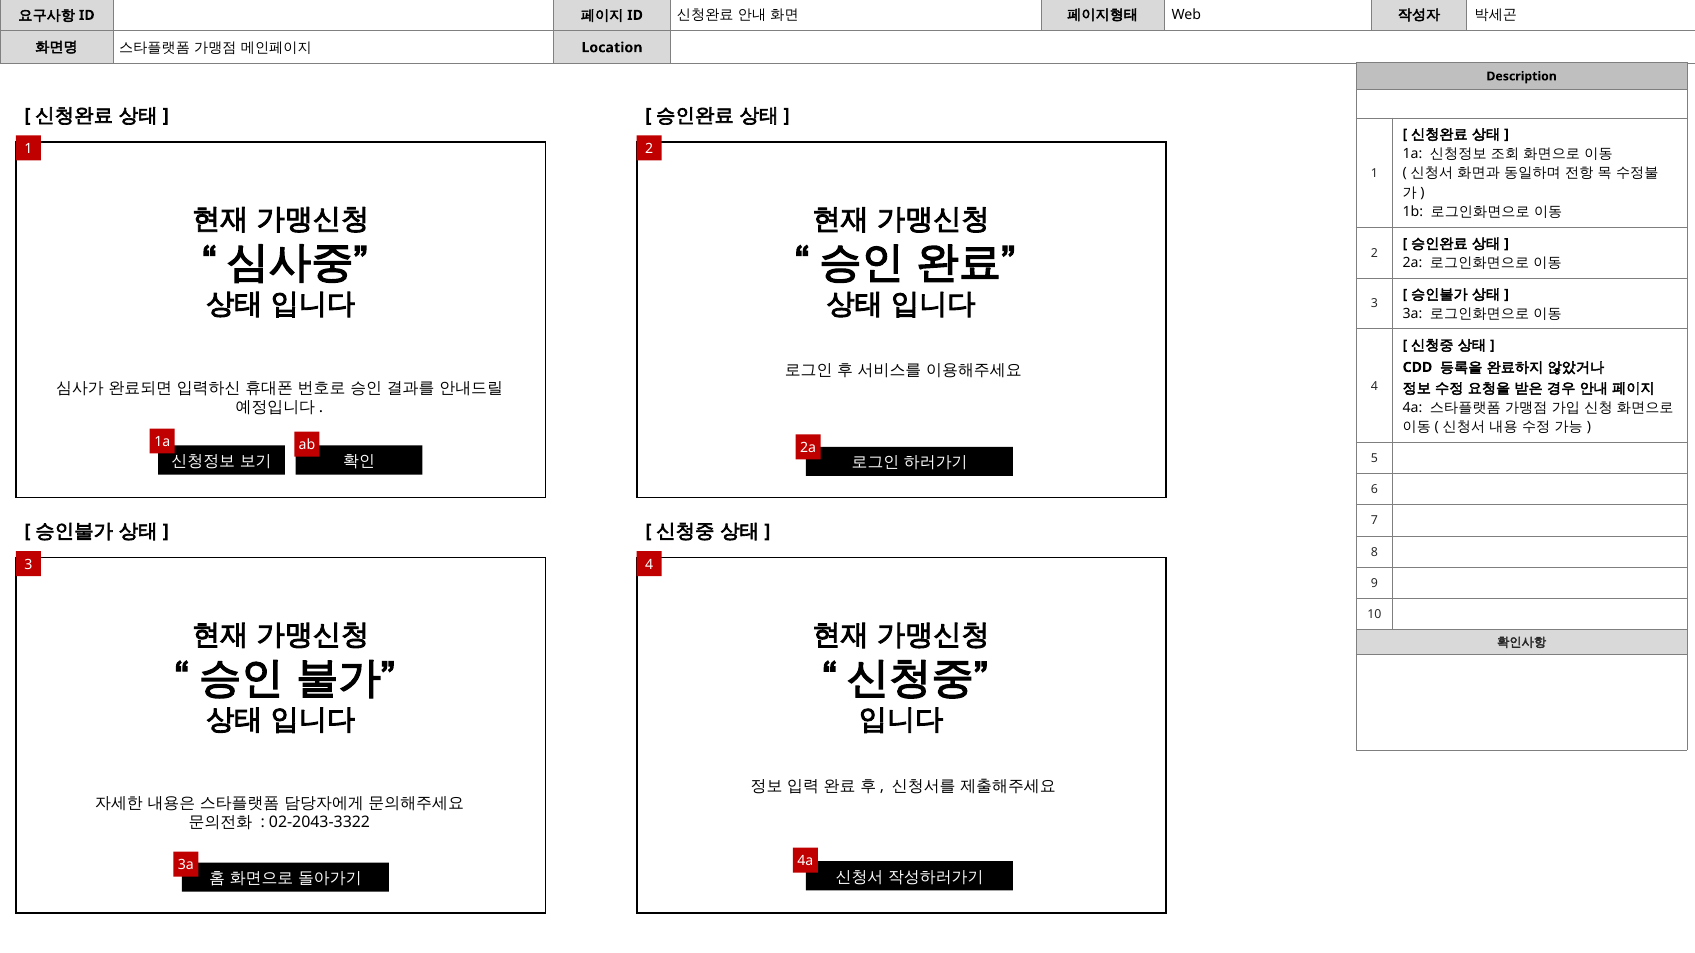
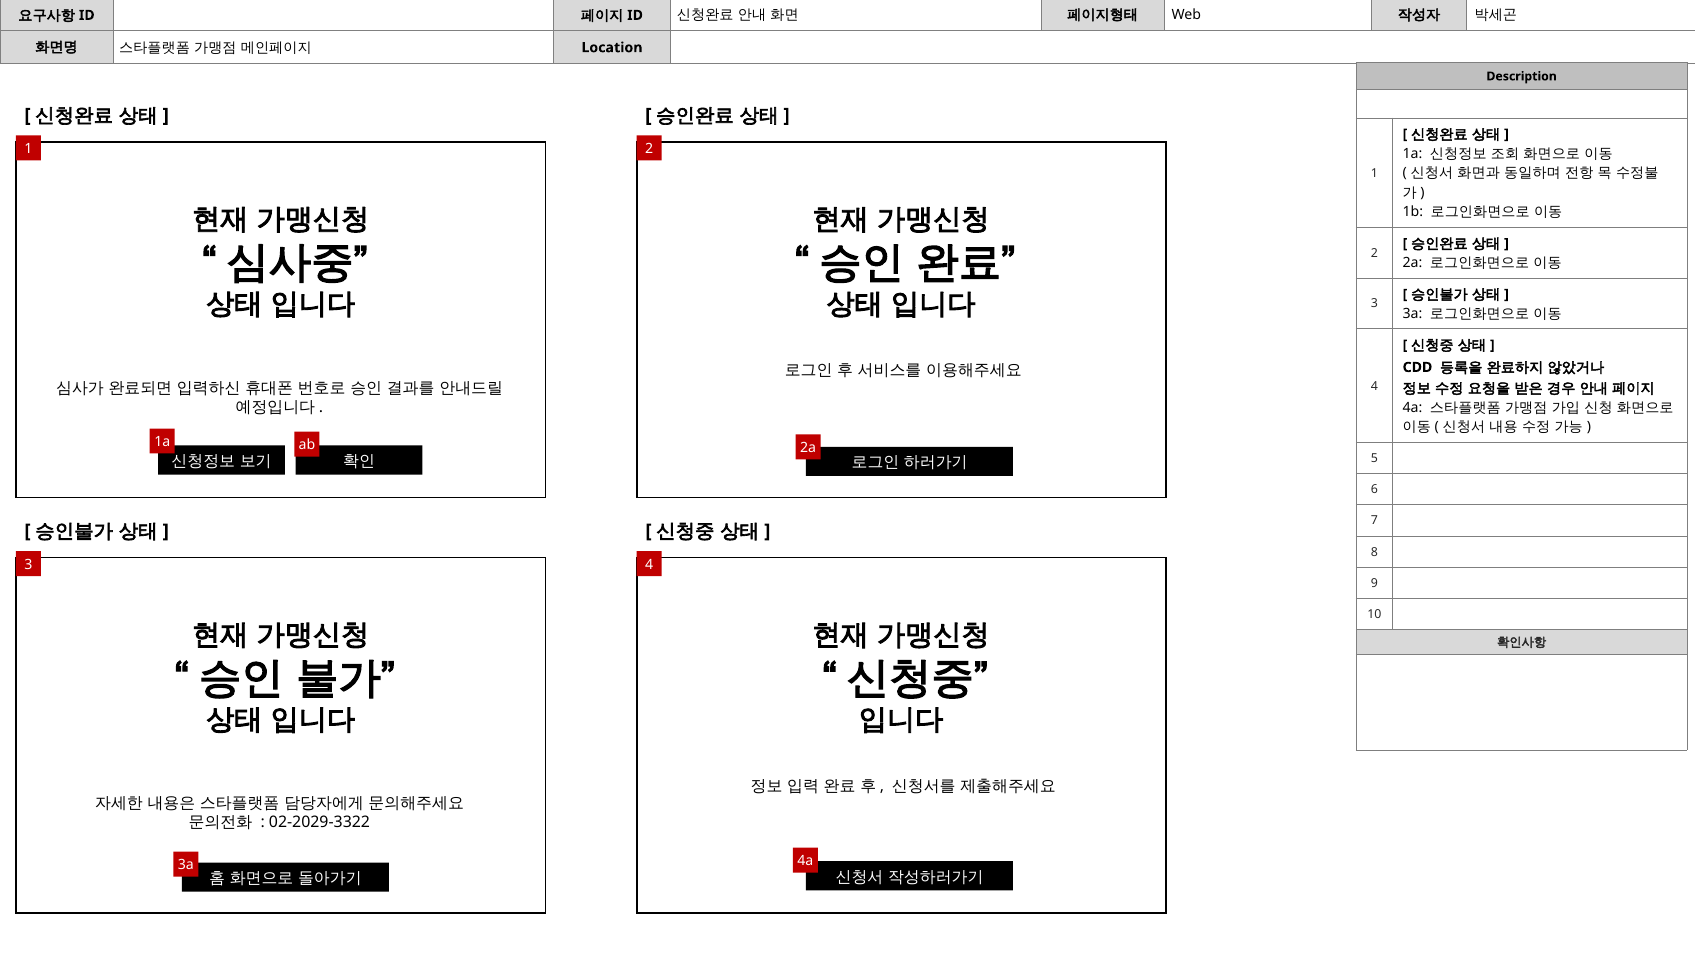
02-2043-3322: 02-2043-3322 -> 02-2029-3322
